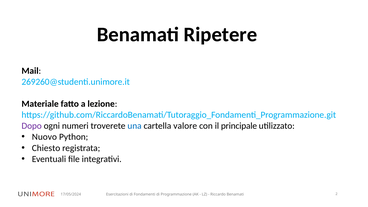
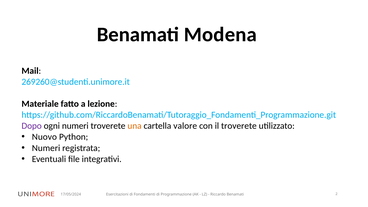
Ripetere: Ripetere -> Modena
una colour: blue -> orange
il principale: principale -> troverete
Chiesto at (46, 148): Chiesto -> Numeri
